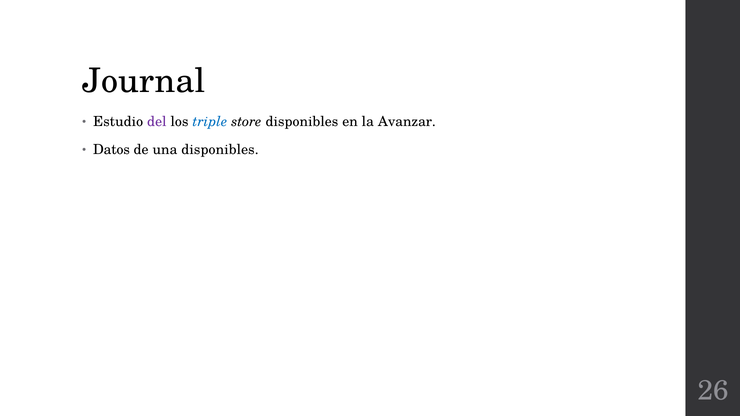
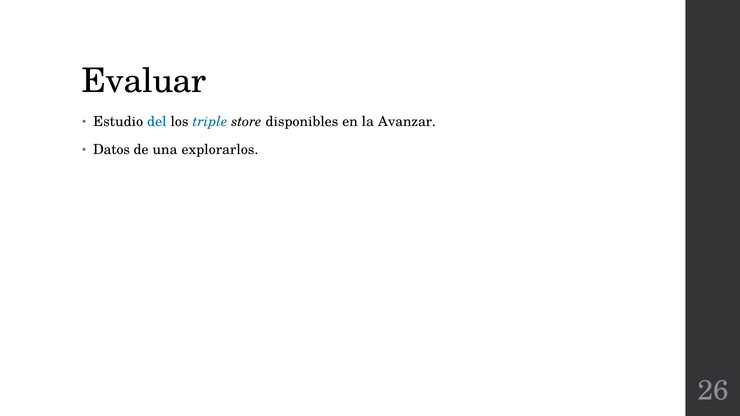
Journal: Journal -> Evaluar
del colour: purple -> blue
una disponibles: disponibles -> explorarlos
